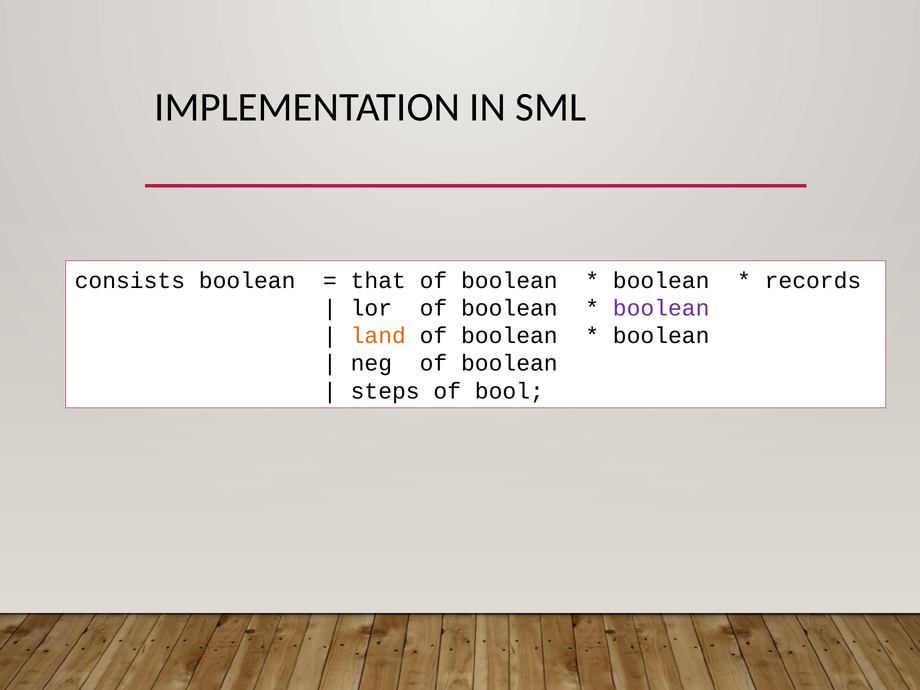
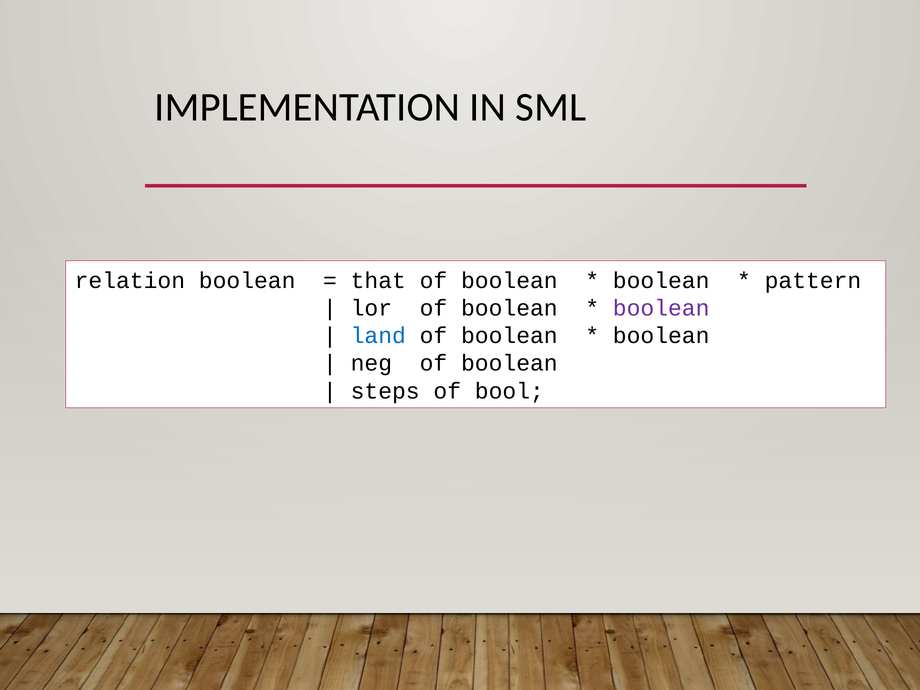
consists: consists -> relation
records: records -> pattern
land colour: orange -> blue
